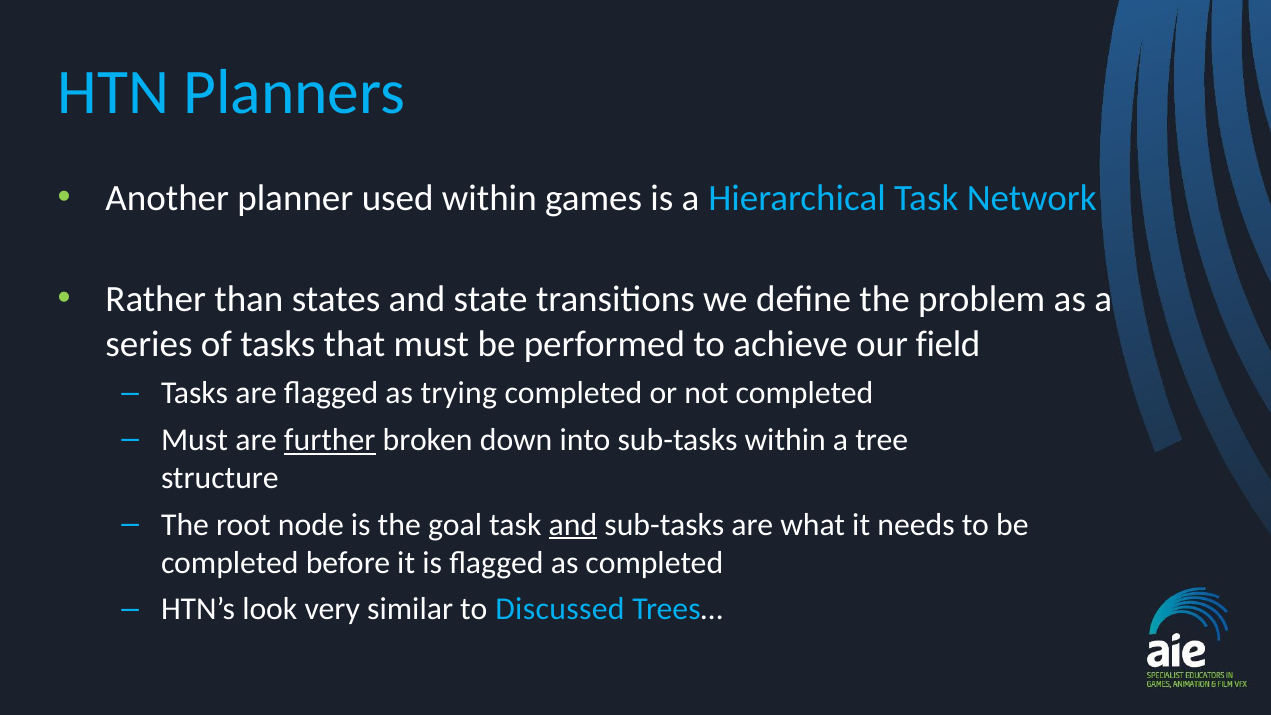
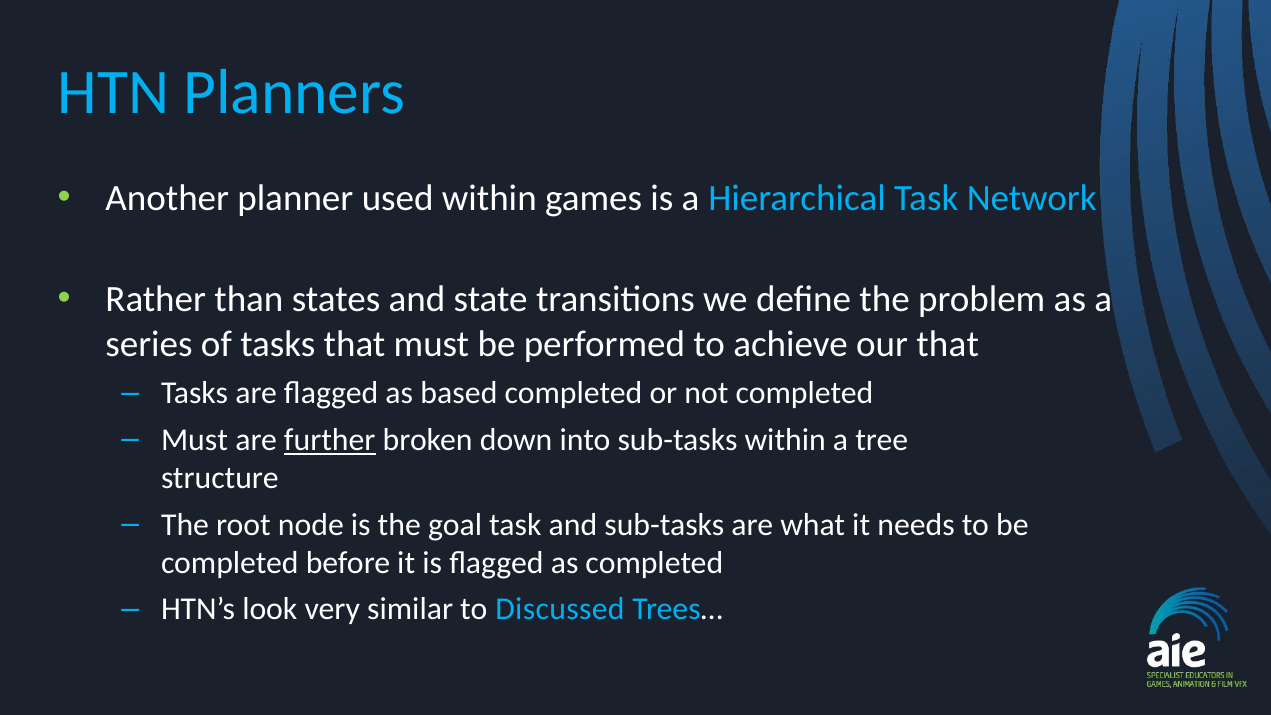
our field: field -> that
trying: trying -> based
and at (573, 525) underline: present -> none
